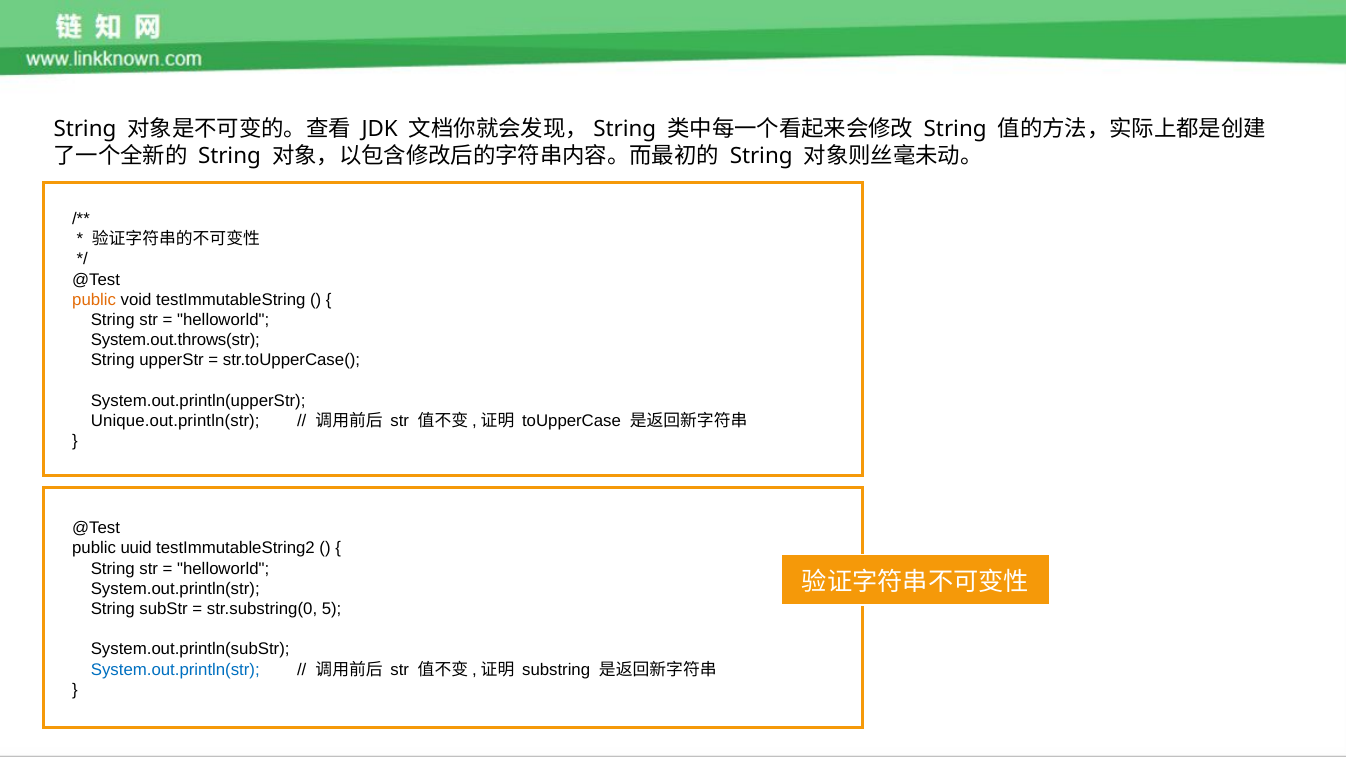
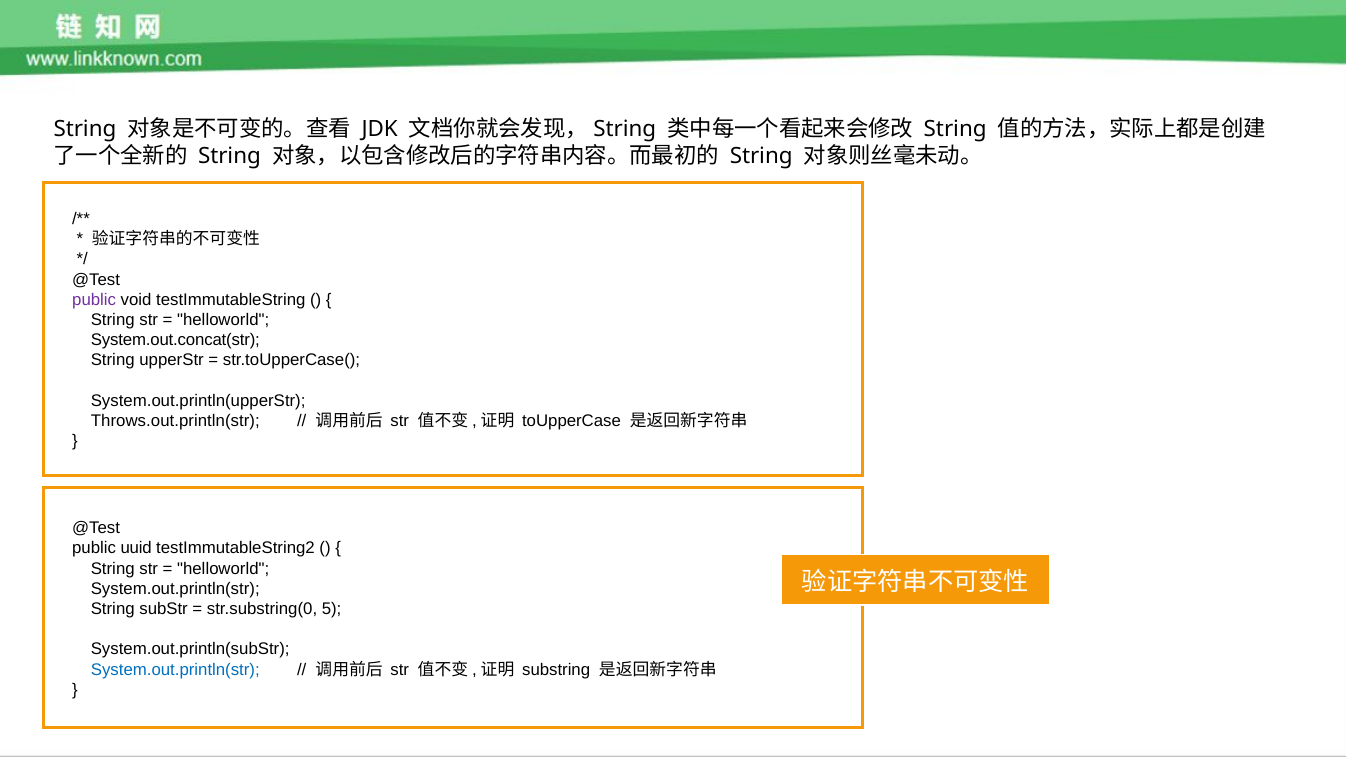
public at (94, 300) colour: orange -> purple
System.out.throws(str: System.out.throws(str -> System.out.concat(str
Unique.out.println(str: Unique.out.println(str -> Throws.out.println(str
